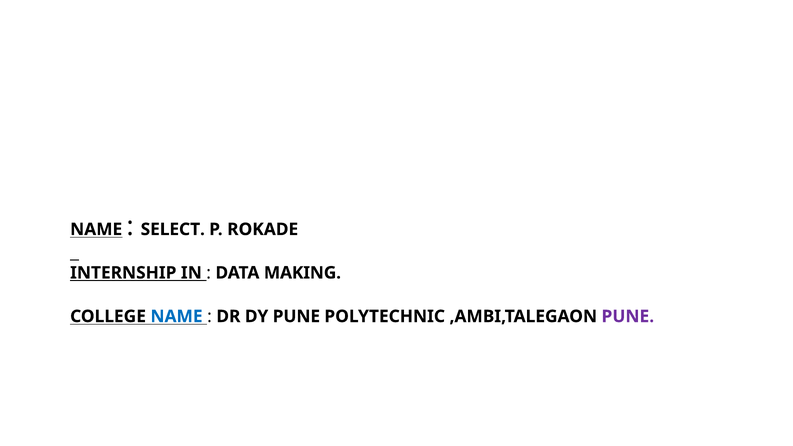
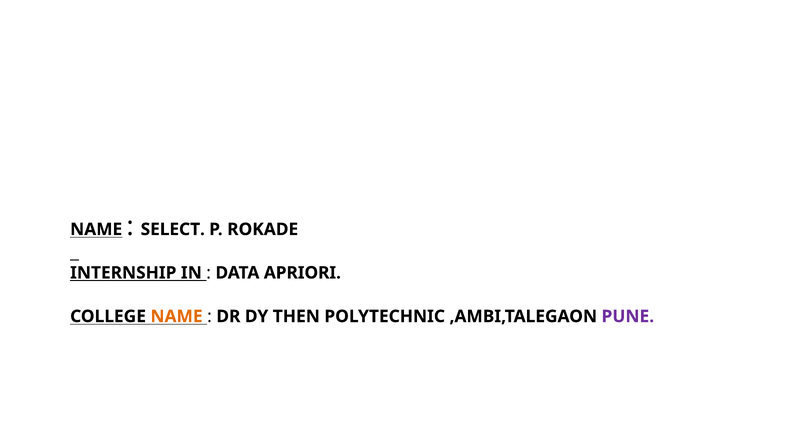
MAKING: MAKING -> APRIORI
NAME at (177, 316) colour: blue -> orange
DY PUNE: PUNE -> THEN
